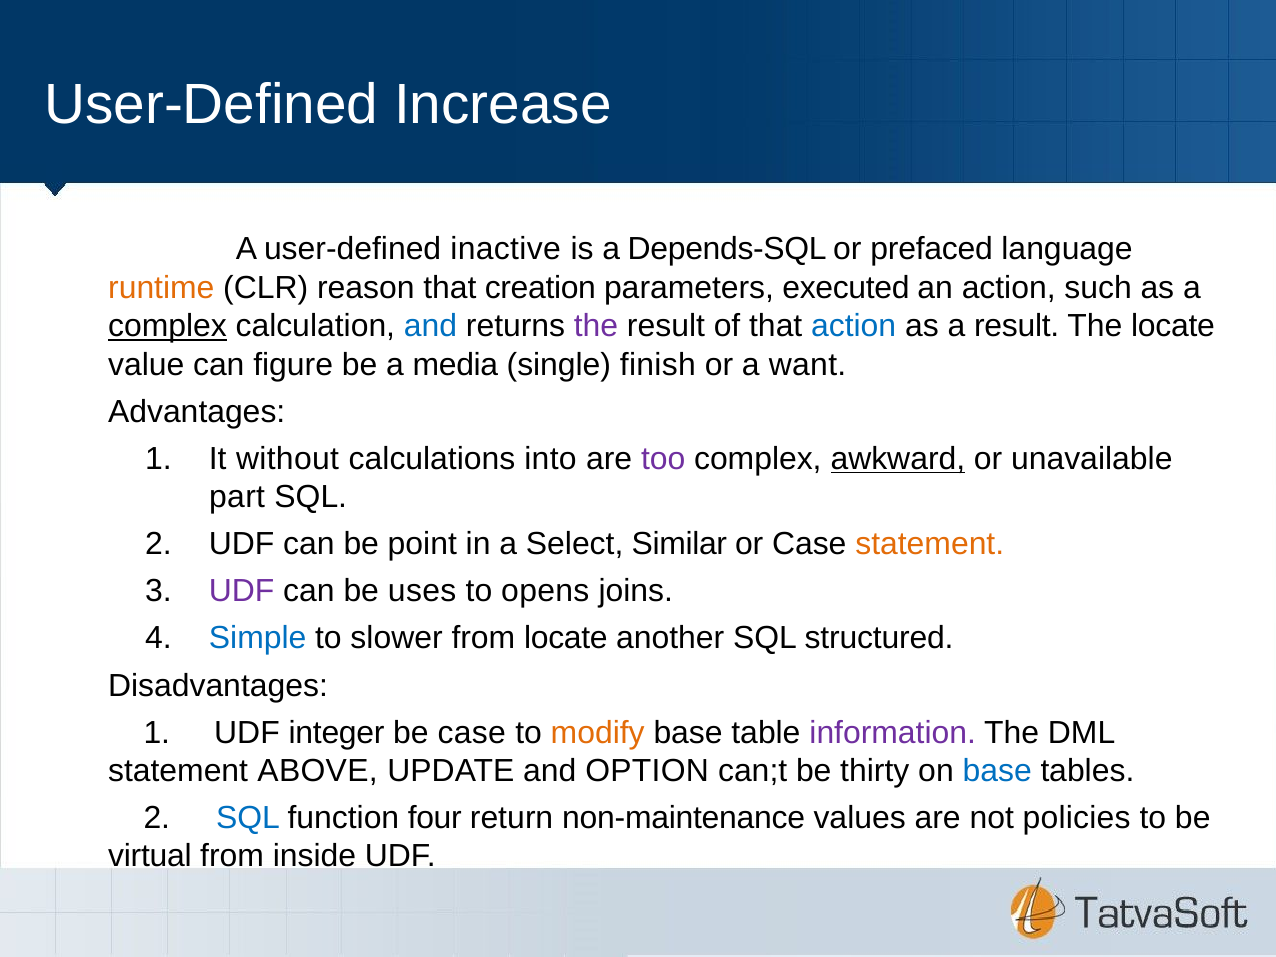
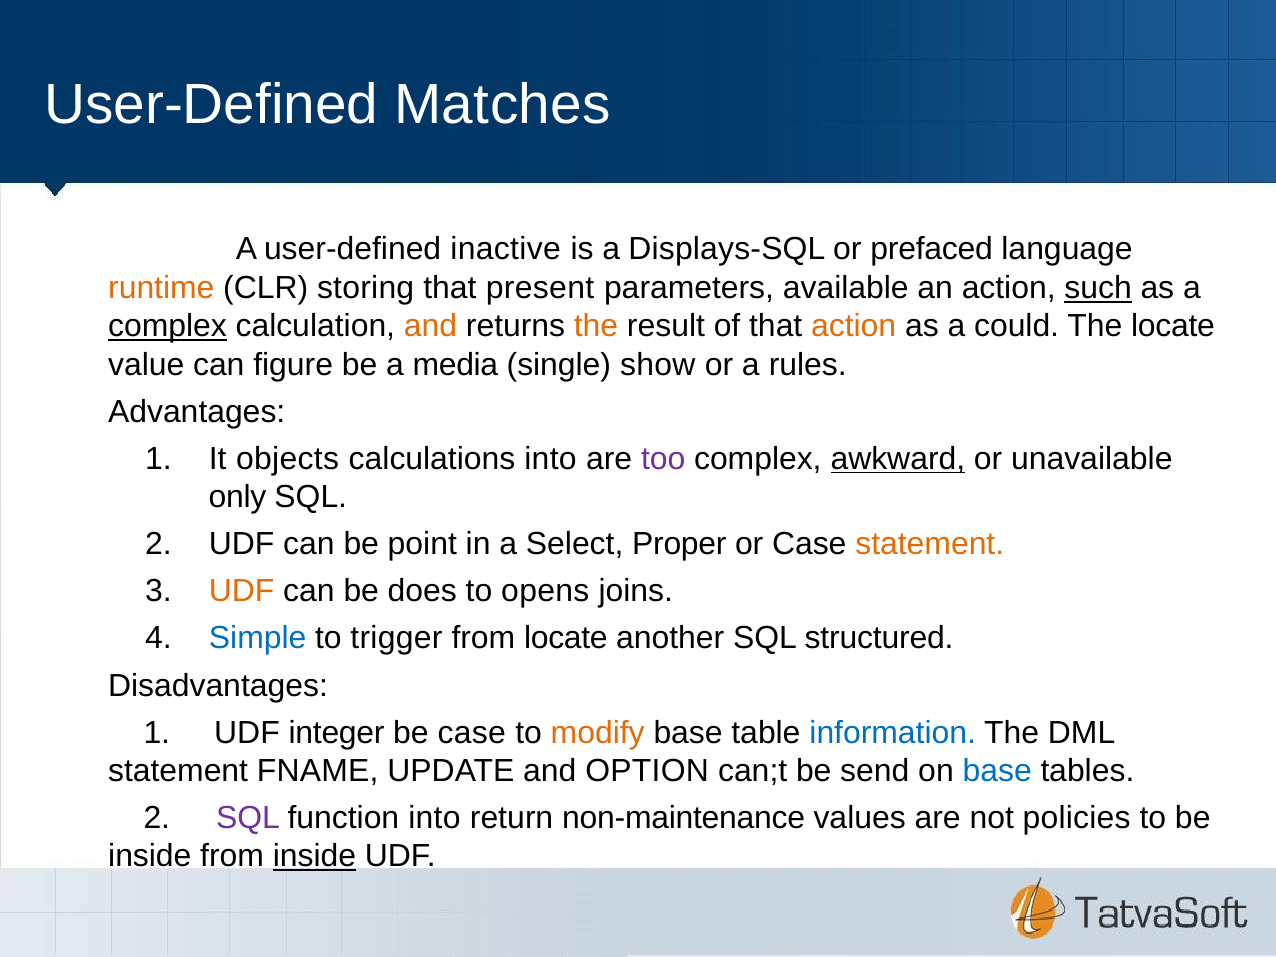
Increase: Increase -> Matches
Depends-SQL: Depends-SQL -> Displays-SQL
reason: reason -> storing
creation: creation -> present
executed: executed -> available
such underline: none -> present
and at (431, 326) colour: blue -> orange
the at (596, 326) colour: purple -> orange
action at (854, 326) colour: blue -> orange
a result: result -> could
finish: finish -> show
want: want -> rules
without: without -> objects
part: part -> only
Similar: Similar -> Proper
UDF at (242, 591) colour: purple -> orange
uses: uses -> does
slower: slower -> trigger
information colour: purple -> blue
ABOVE: ABOVE -> FNAME
thirty: thirty -> send
SQL at (248, 818) colour: blue -> purple
function four: four -> into
virtual at (150, 856): virtual -> inside
inside at (314, 856) underline: none -> present
